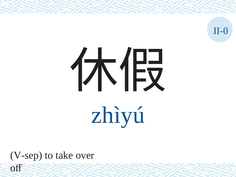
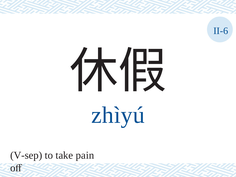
II-0: II-0 -> II-6
over: over -> pain
